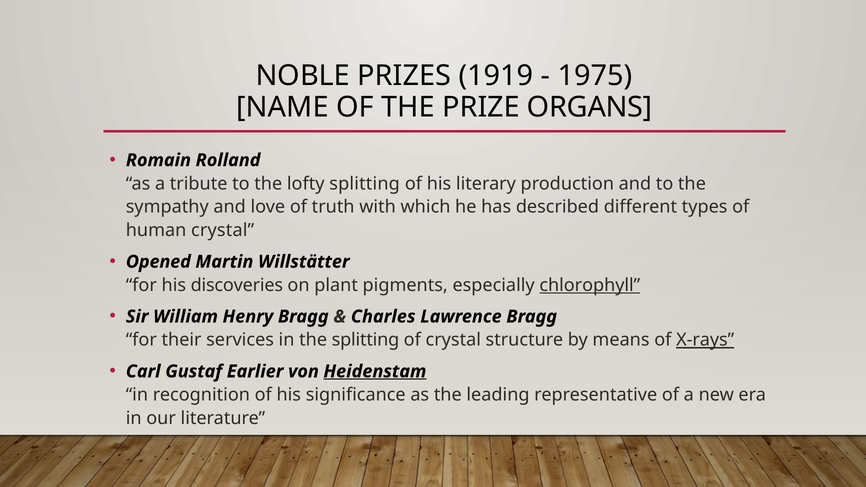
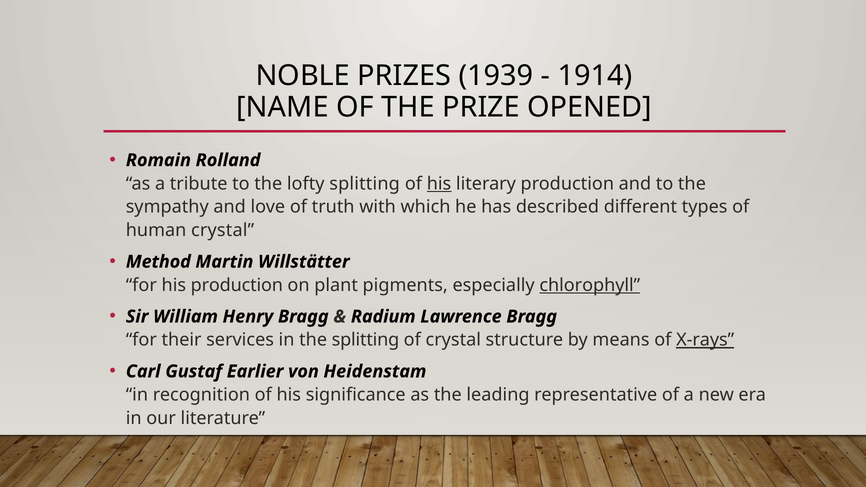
1919: 1919 -> 1939
1975: 1975 -> 1914
ORGANS: ORGANS -> OPENED
his at (439, 184) underline: none -> present
Opened: Opened -> Method
his discoveries: discoveries -> production
Charles: Charles -> Radium
Heidenstam underline: present -> none
